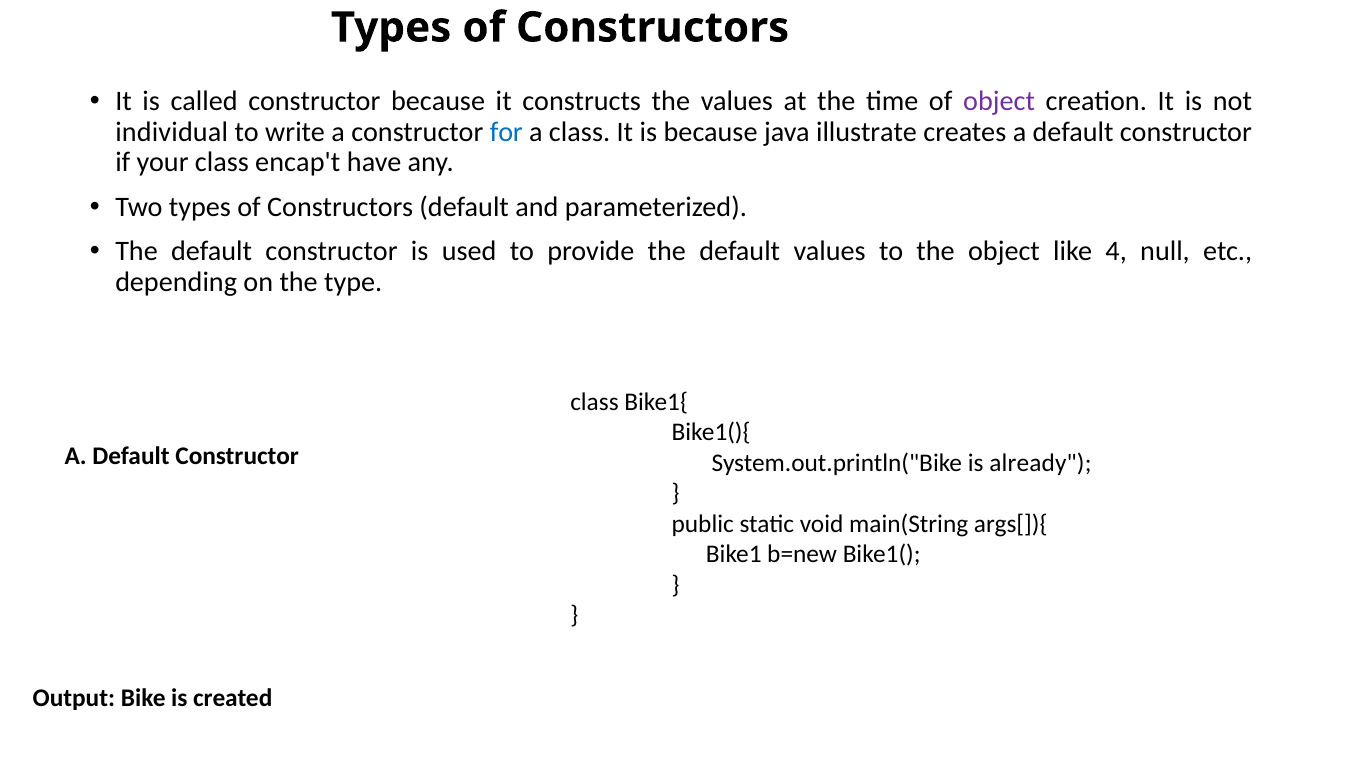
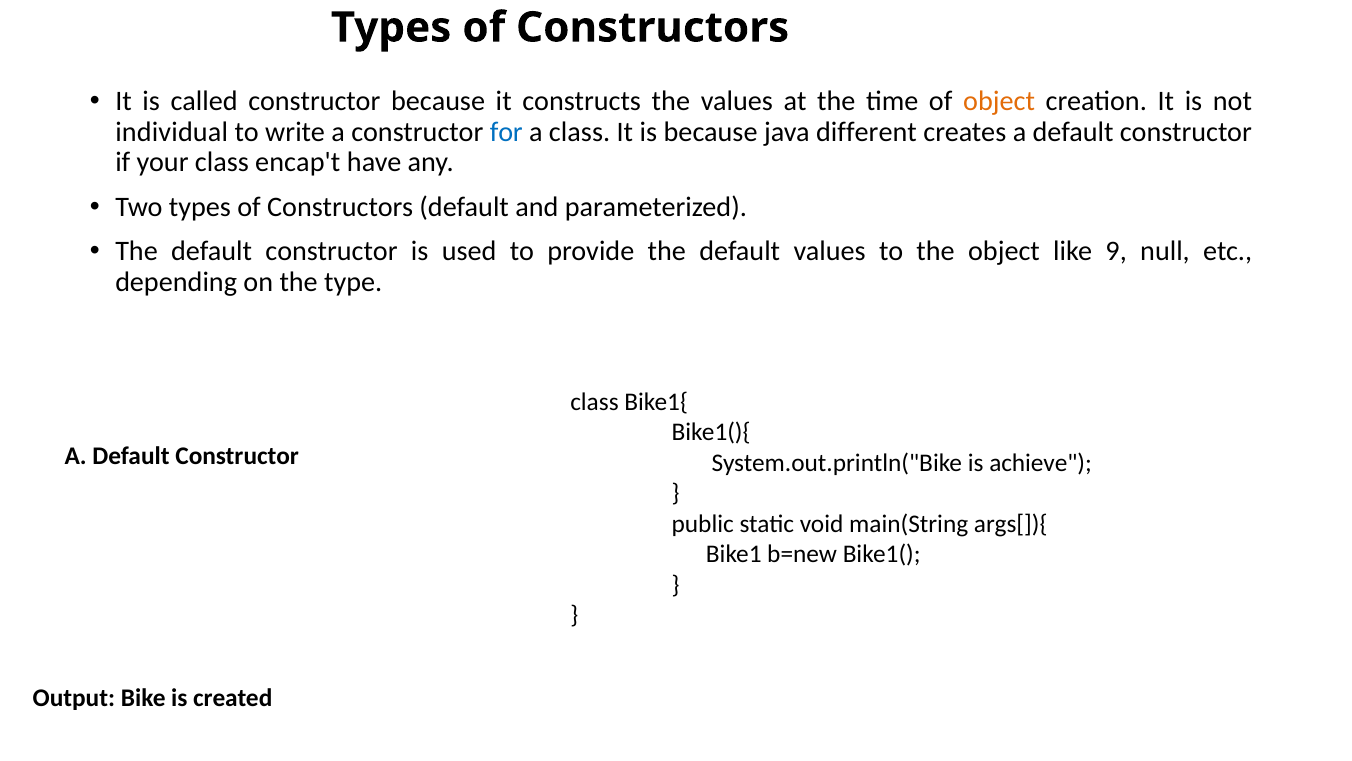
object at (999, 101) colour: purple -> orange
illustrate: illustrate -> different
4: 4 -> 9
already: already -> achieve
